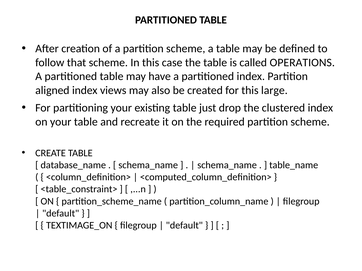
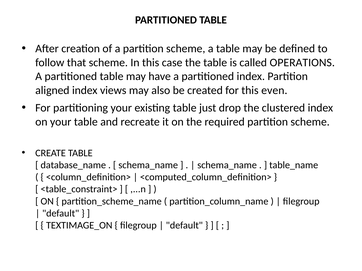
large: large -> even
